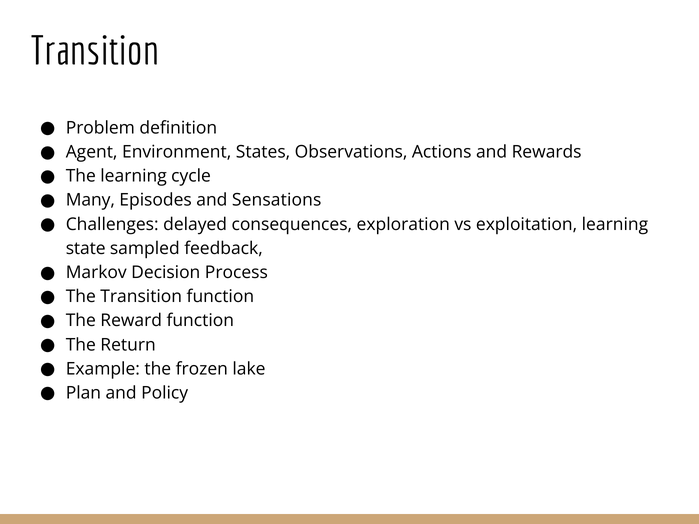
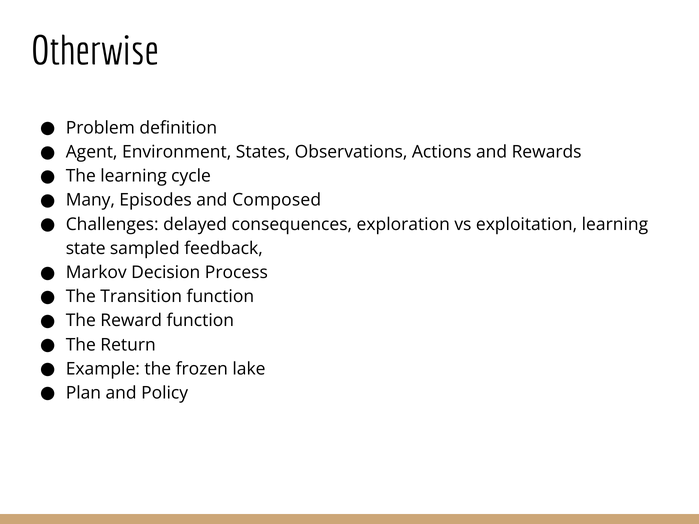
Transition at (95, 51): Transition -> Otherwise
Sensations: Sensations -> Composed
